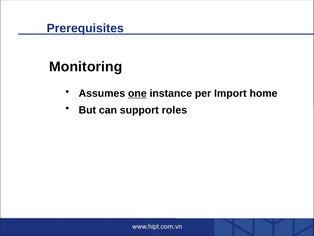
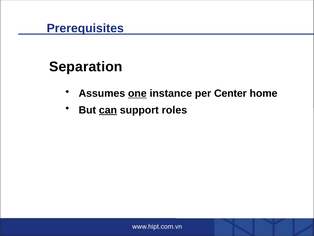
Monitoring: Monitoring -> Separation
Import: Import -> Center
can underline: none -> present
